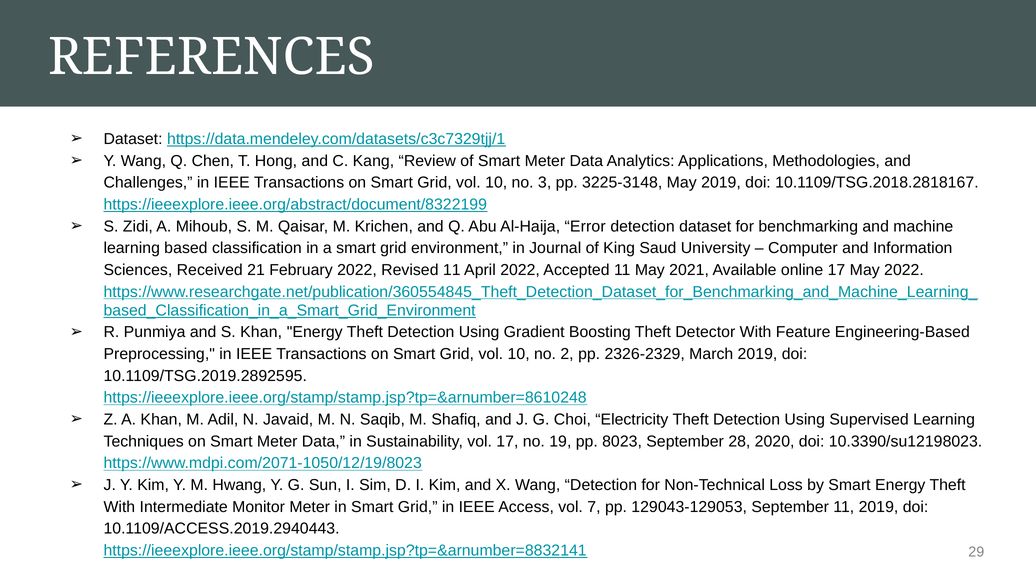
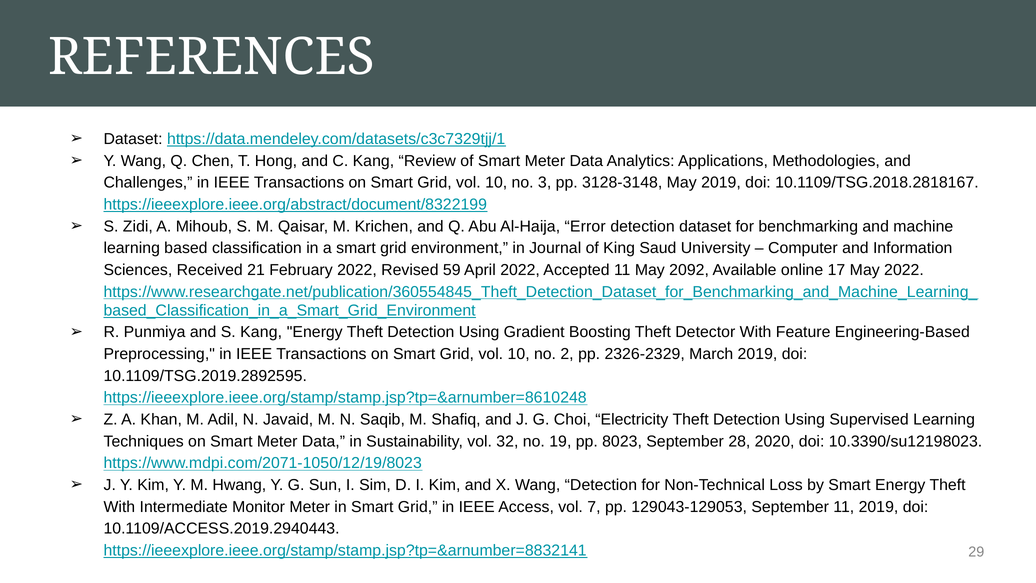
3225-3148: 3225-3148 -> 3128-3148
Revised 11: 11 -> 59
2021: 2021 -> 2092
S Khan: Khan -> Kang
vol 17: 17 -> 32
